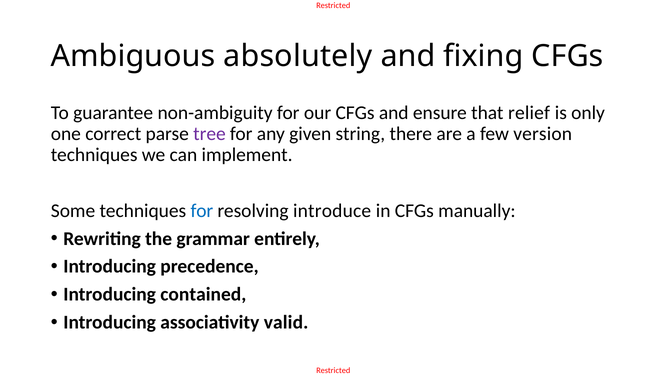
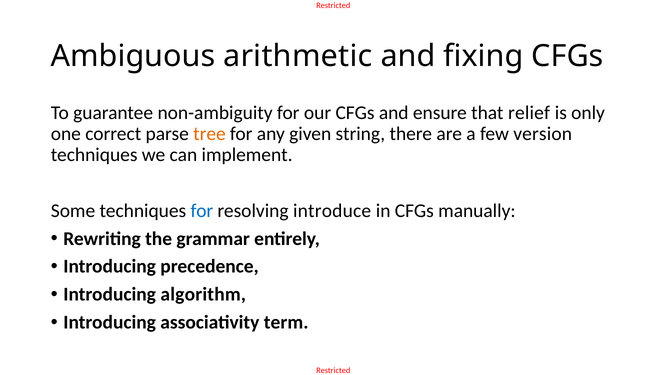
absolutely: absolutely -> arithmetic
tree colour: purple -> orange
contained: contained -> algorithm
valid: valid -> term
